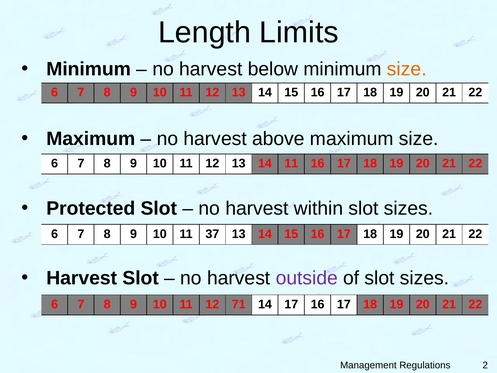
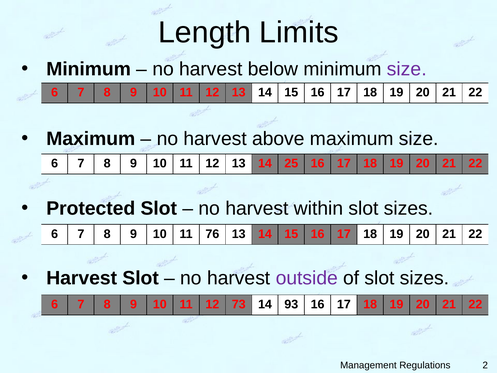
size at (407, 69) colour: orange -> purple
14 11: 11 -> 25
37: 37 -> 76
71: 71 -> 73
14 17: 17 -> 93
